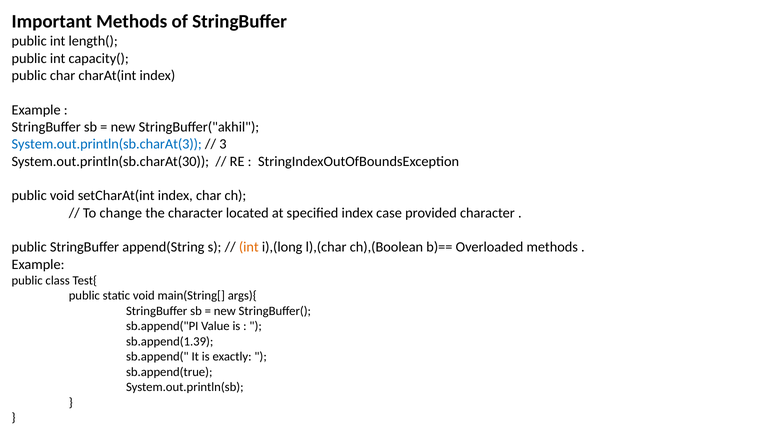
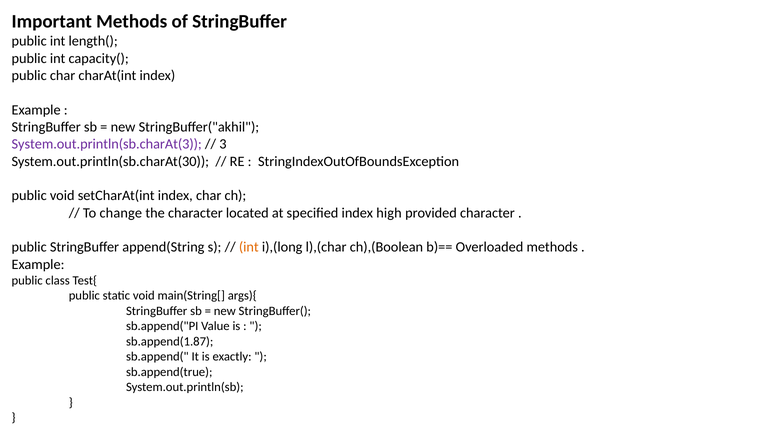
System.out.println(sb.charAt(3 colour: blue -> purple
case: case -> high
sb.append(1.39: sb.append(1.39 -> sb.append(1.87
